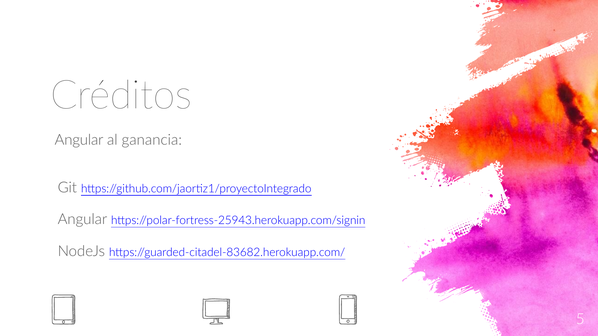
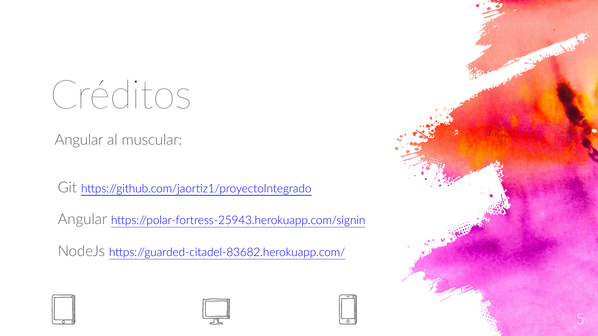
ganancia: ganancia -> muscular
